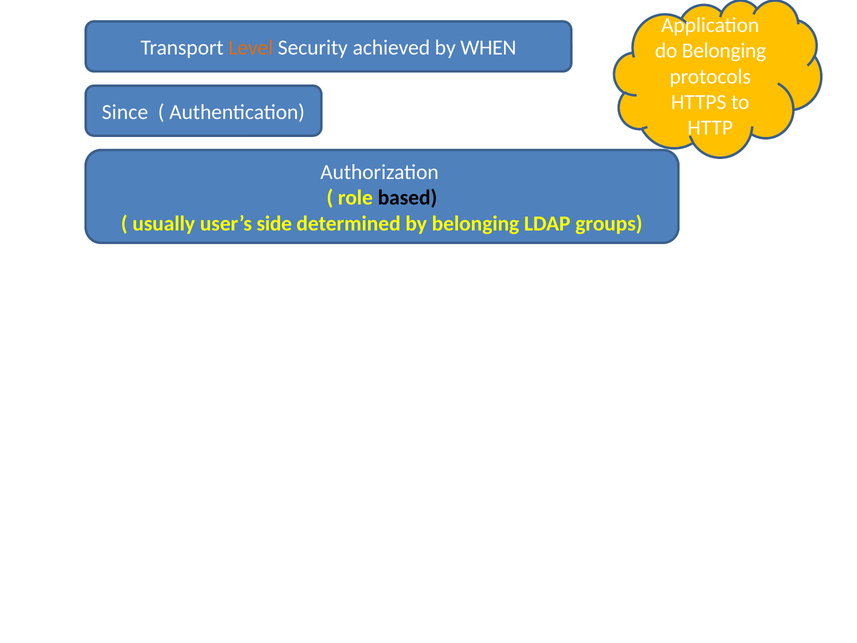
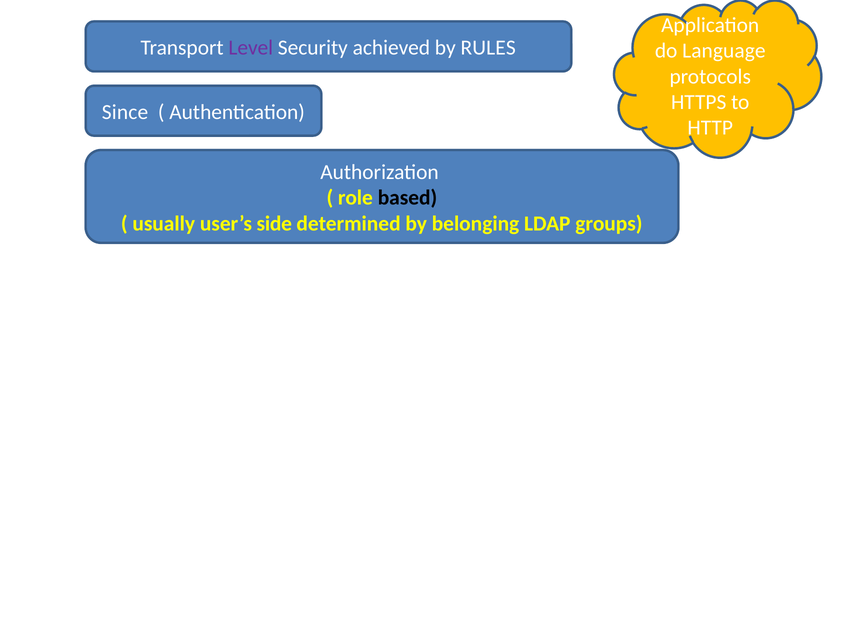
Level colour: orange -> purple
WHEN: WHEN -> RULES
do Belonging: Belonging -> Language
